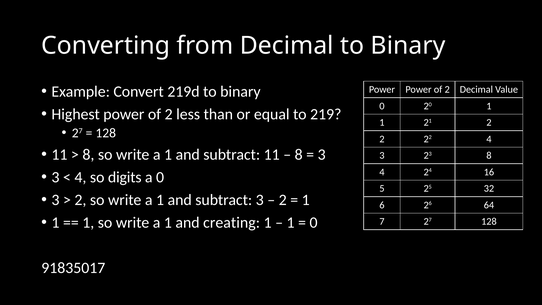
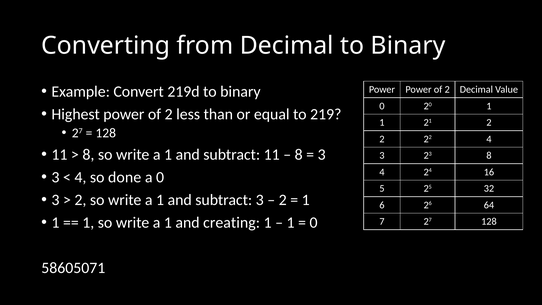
digits: digits -> done
91835017: 91835017 -> 58605071
